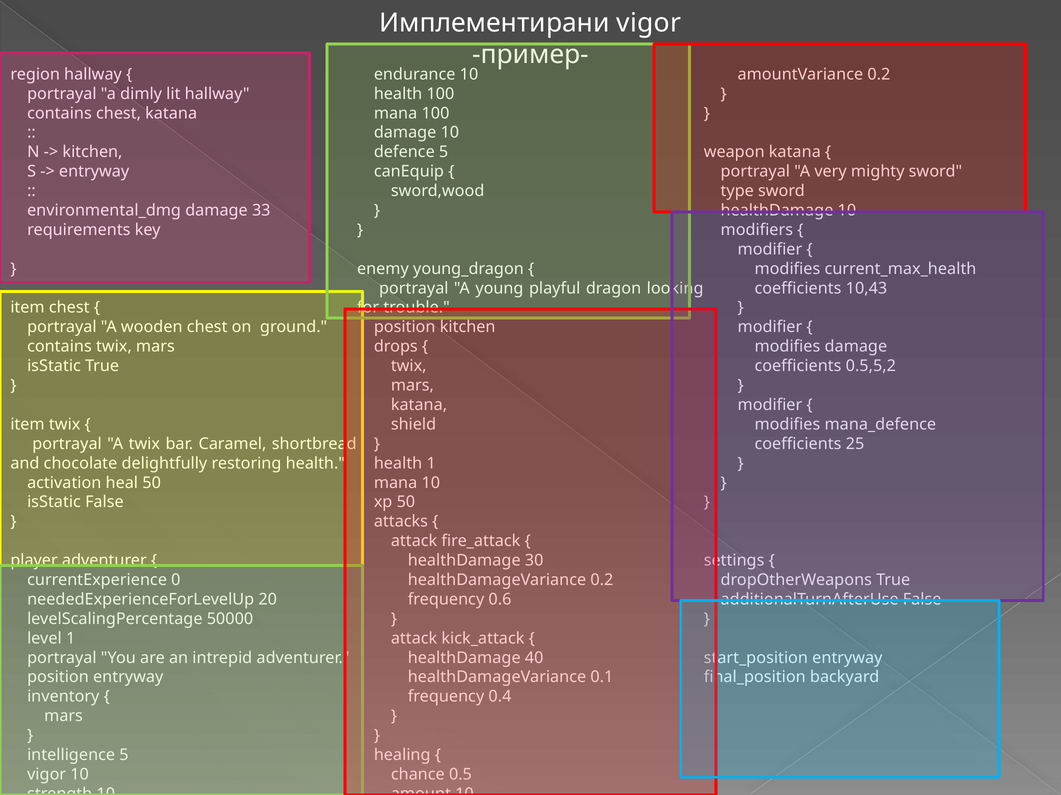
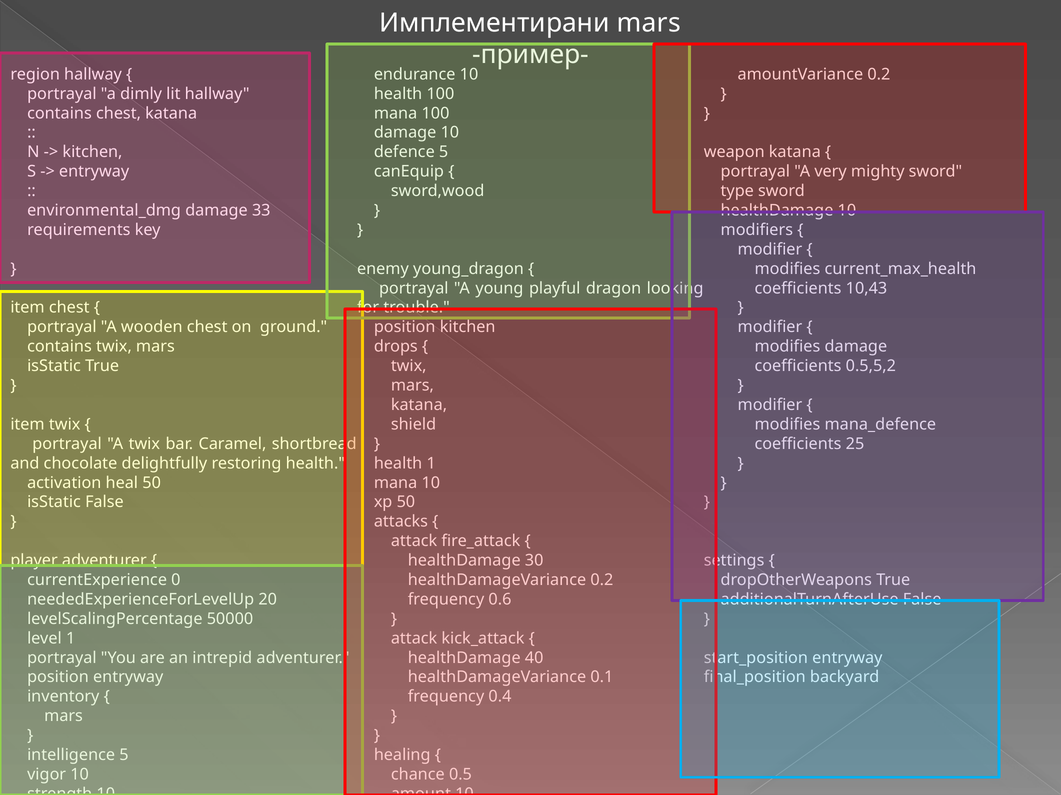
Имплементирани vigor: vigor -> mars
